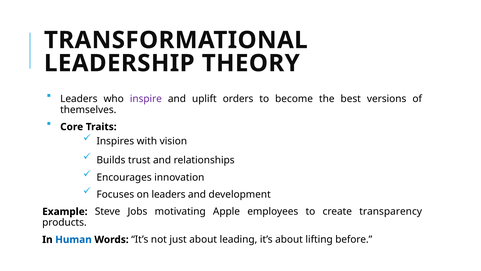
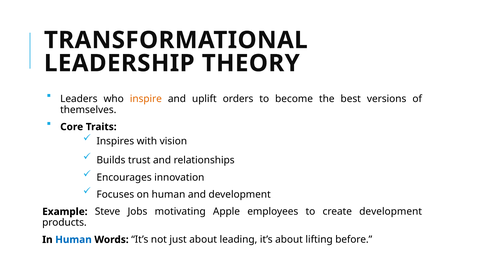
inspire colour: purple -> orange
on leaders: leaders -> human
create transparency: transparency -> development
